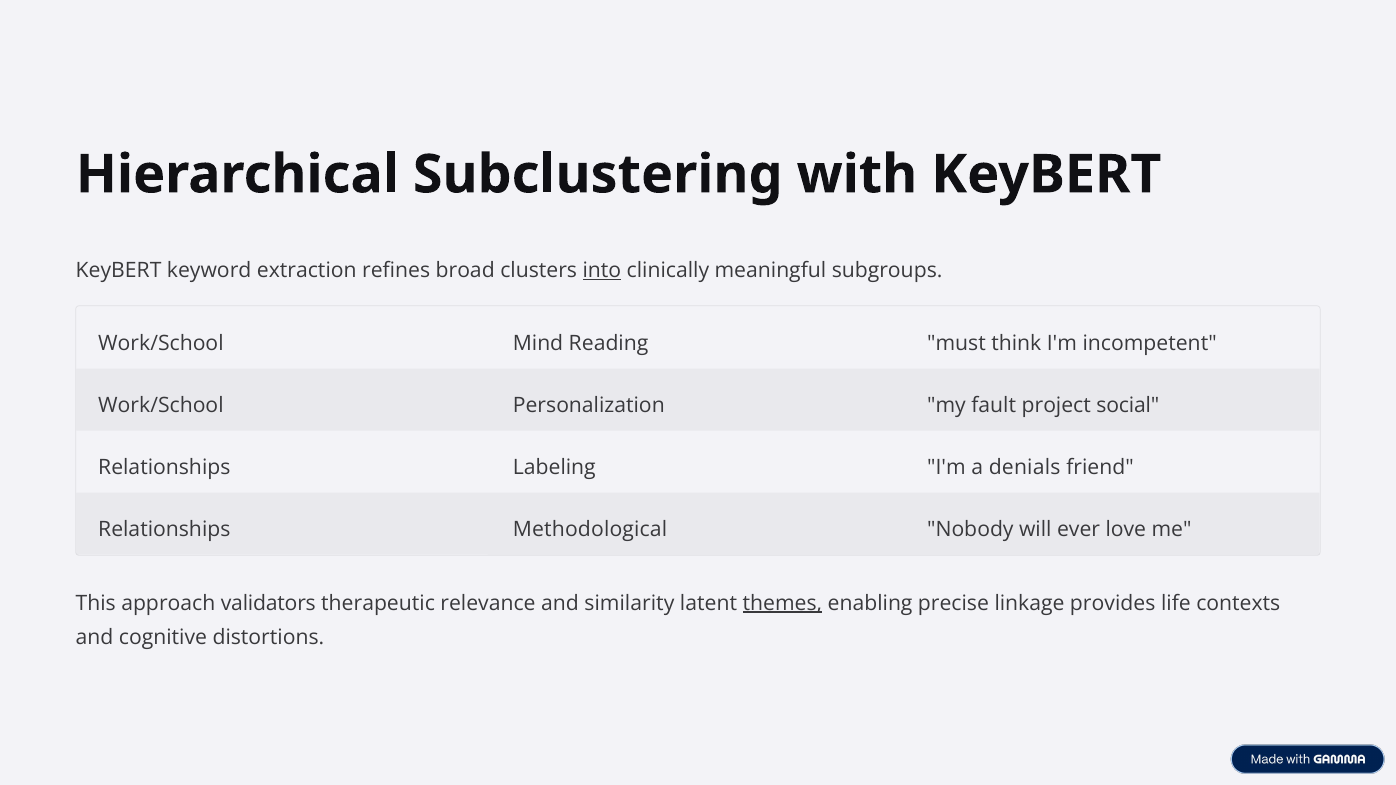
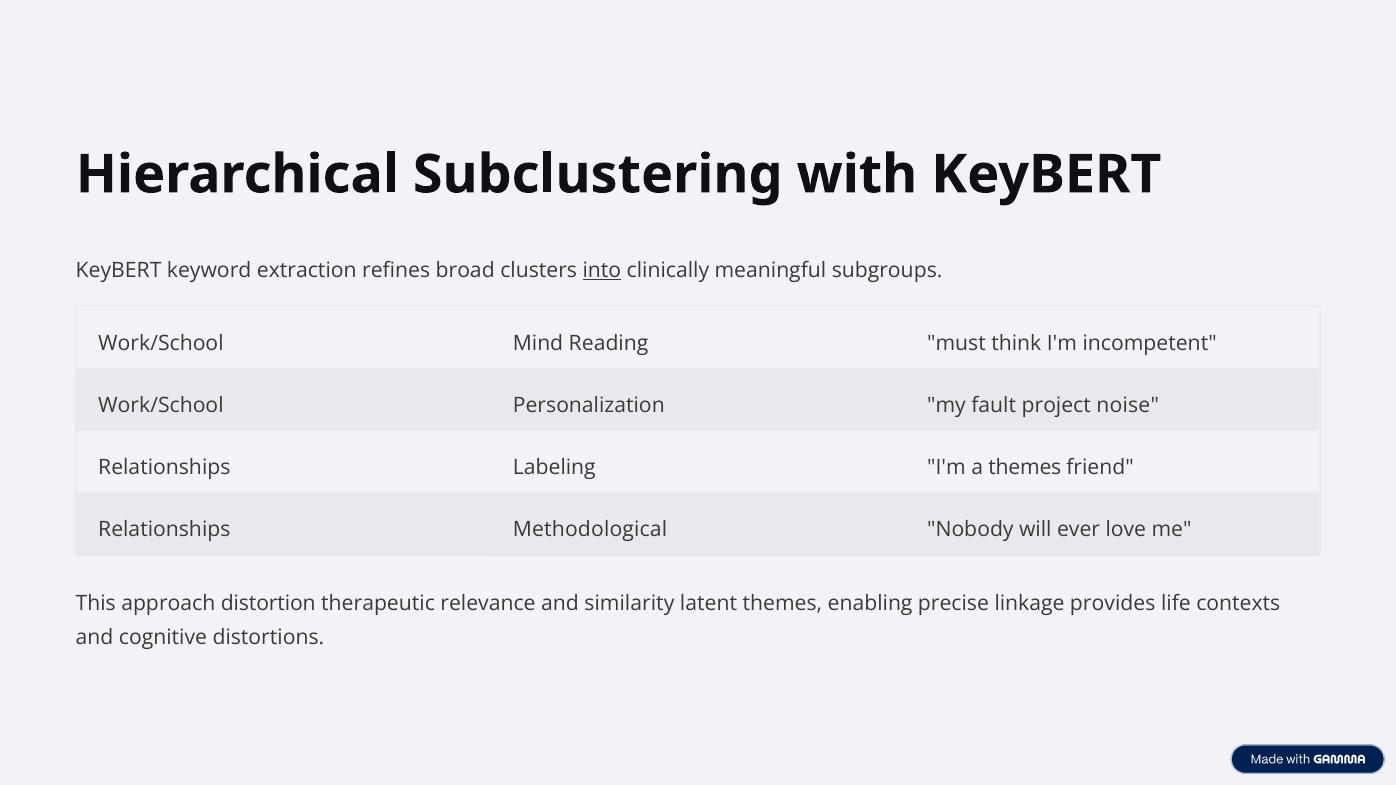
social: social -> noise
a denials: denials -> themes
validators: validators -> distortion
themes at (782, 603) underline: present -> none
